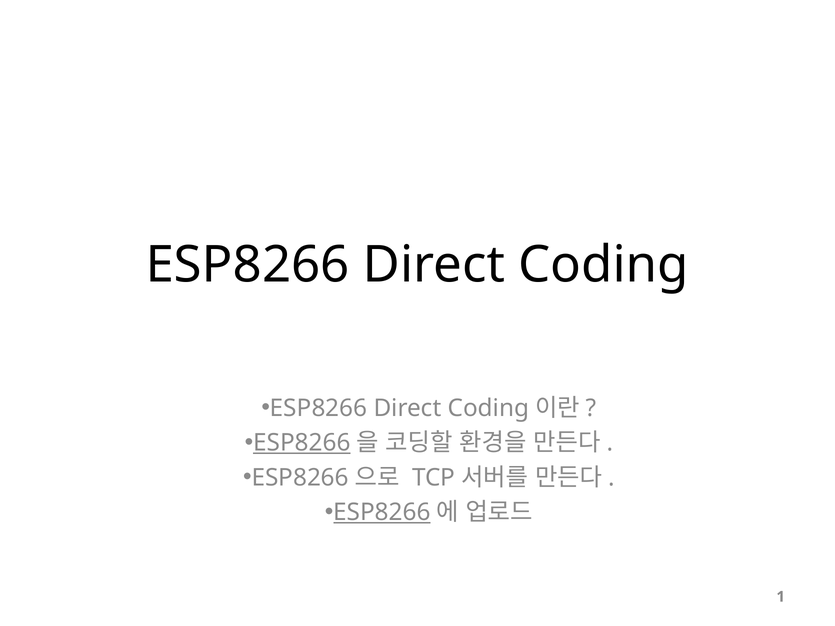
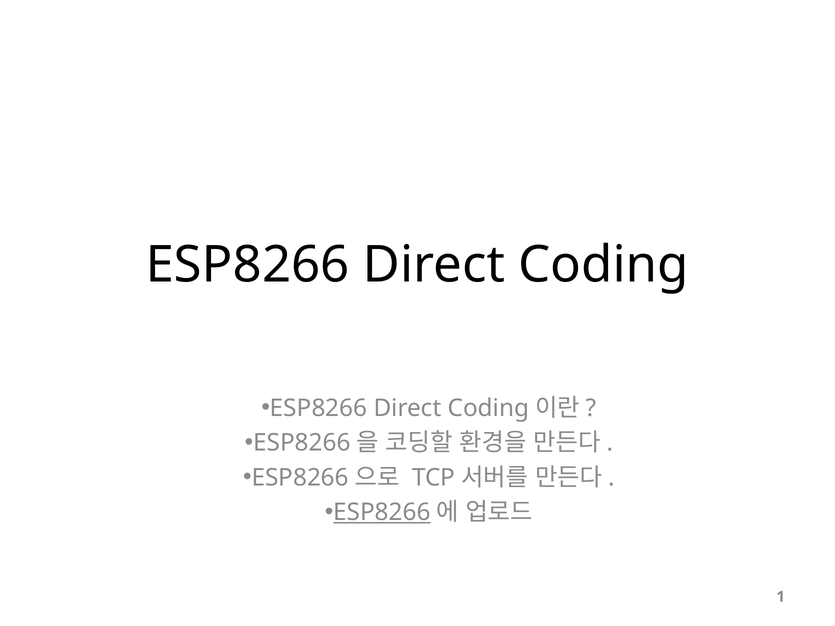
ESP8266 at (302, 443) underline: present -> none
